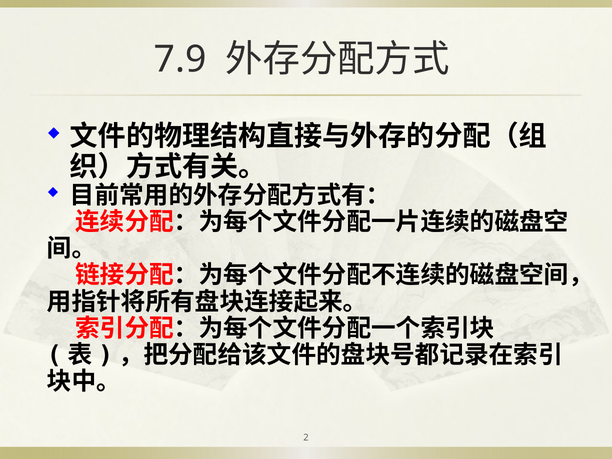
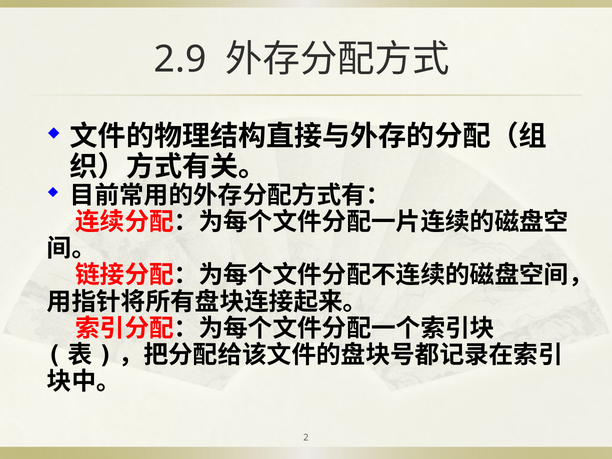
7.9: 7.9 -> 2.9
